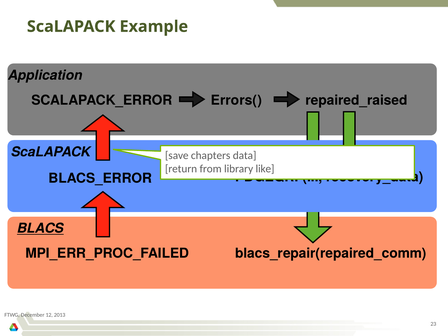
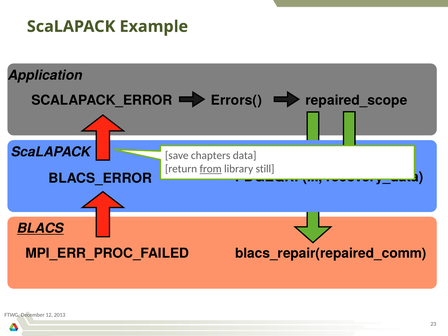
repaired_raised: repaired_raised -> repaired_scope
from underline: none -> present
like: like -> still
